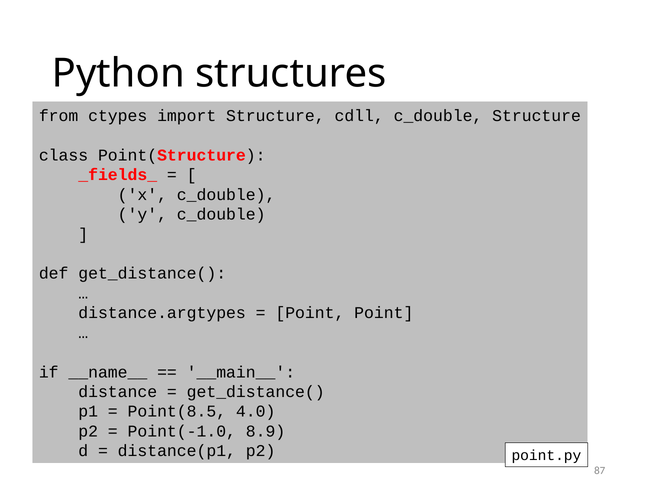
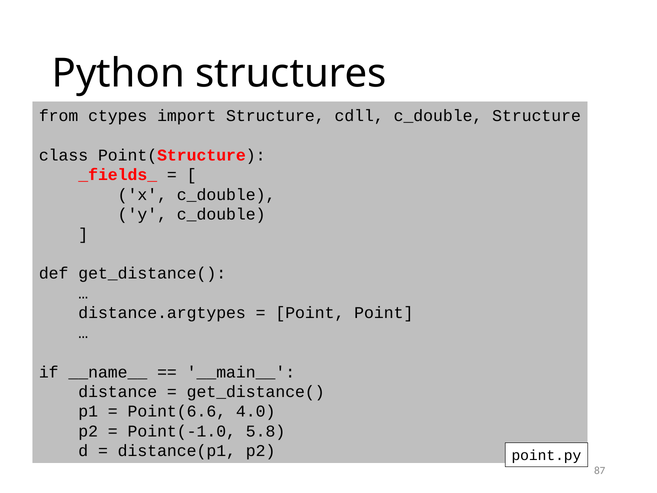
Point(8.5: Point(8.5 -> Point(6.6
8.9: 8.9 -> 5.8
